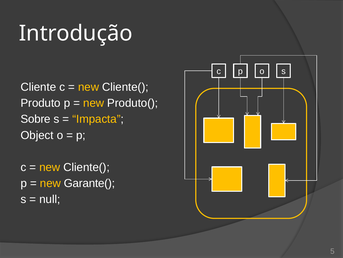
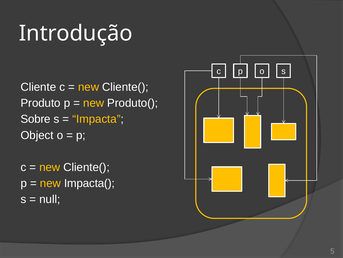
Garante(: Garante( -> Impacta(
